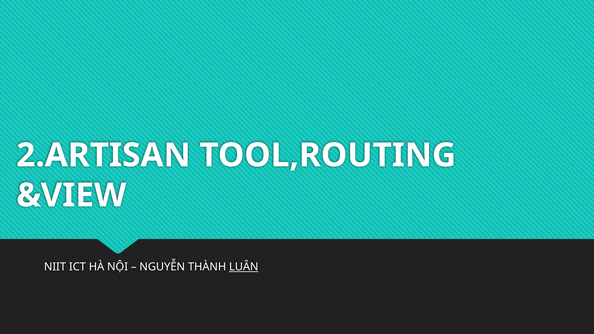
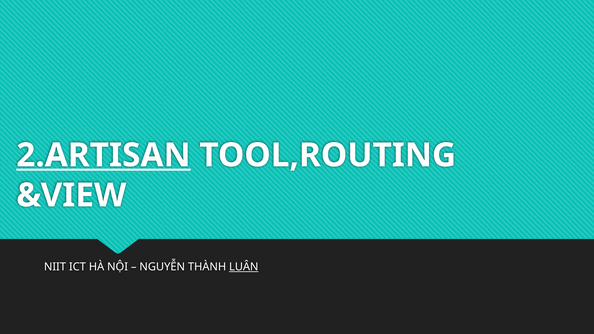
2.ARTISAN underline: none -> present
